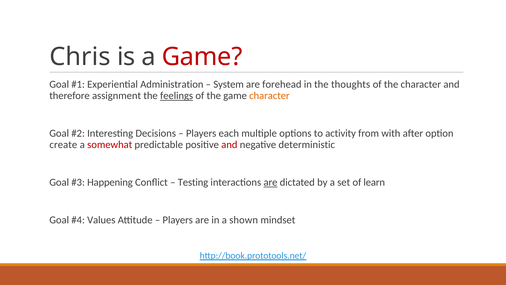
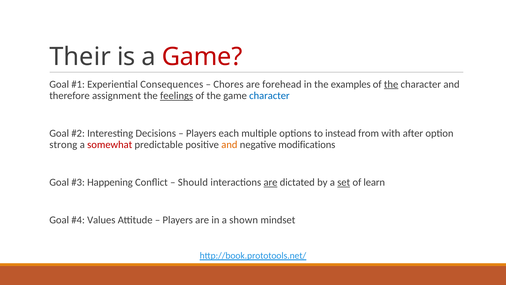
Chris: Chris -> Their
Administration: Administration -> Consequences
System: System -> Chores
thoughts: thoughts -> examples
the at (391, 84) underline: none -> present
character at (269, 96) colour: orange -> blue
activity: activity -> instead
create: create -> strong
and at (229, 145) colour: red -> orange
deterministic: deterministic -> modifications
Testing: Testing -> Should
set underline: none -> present
